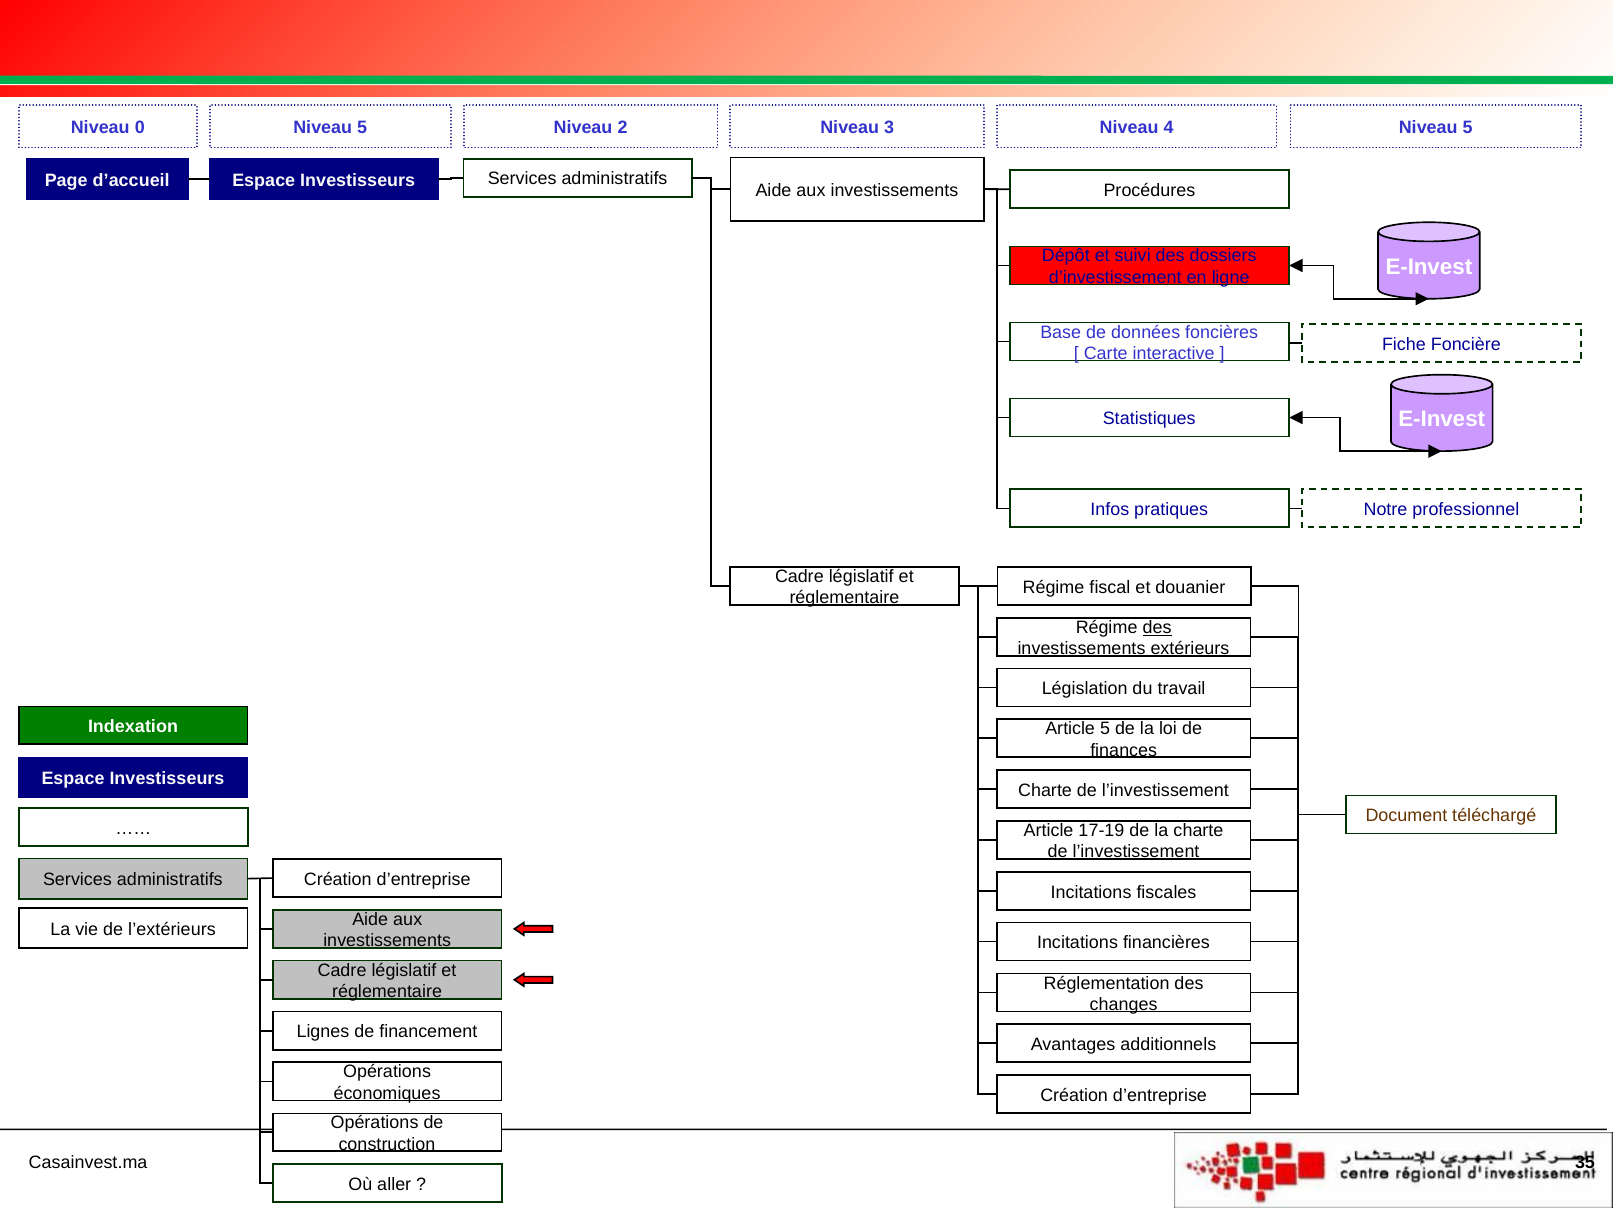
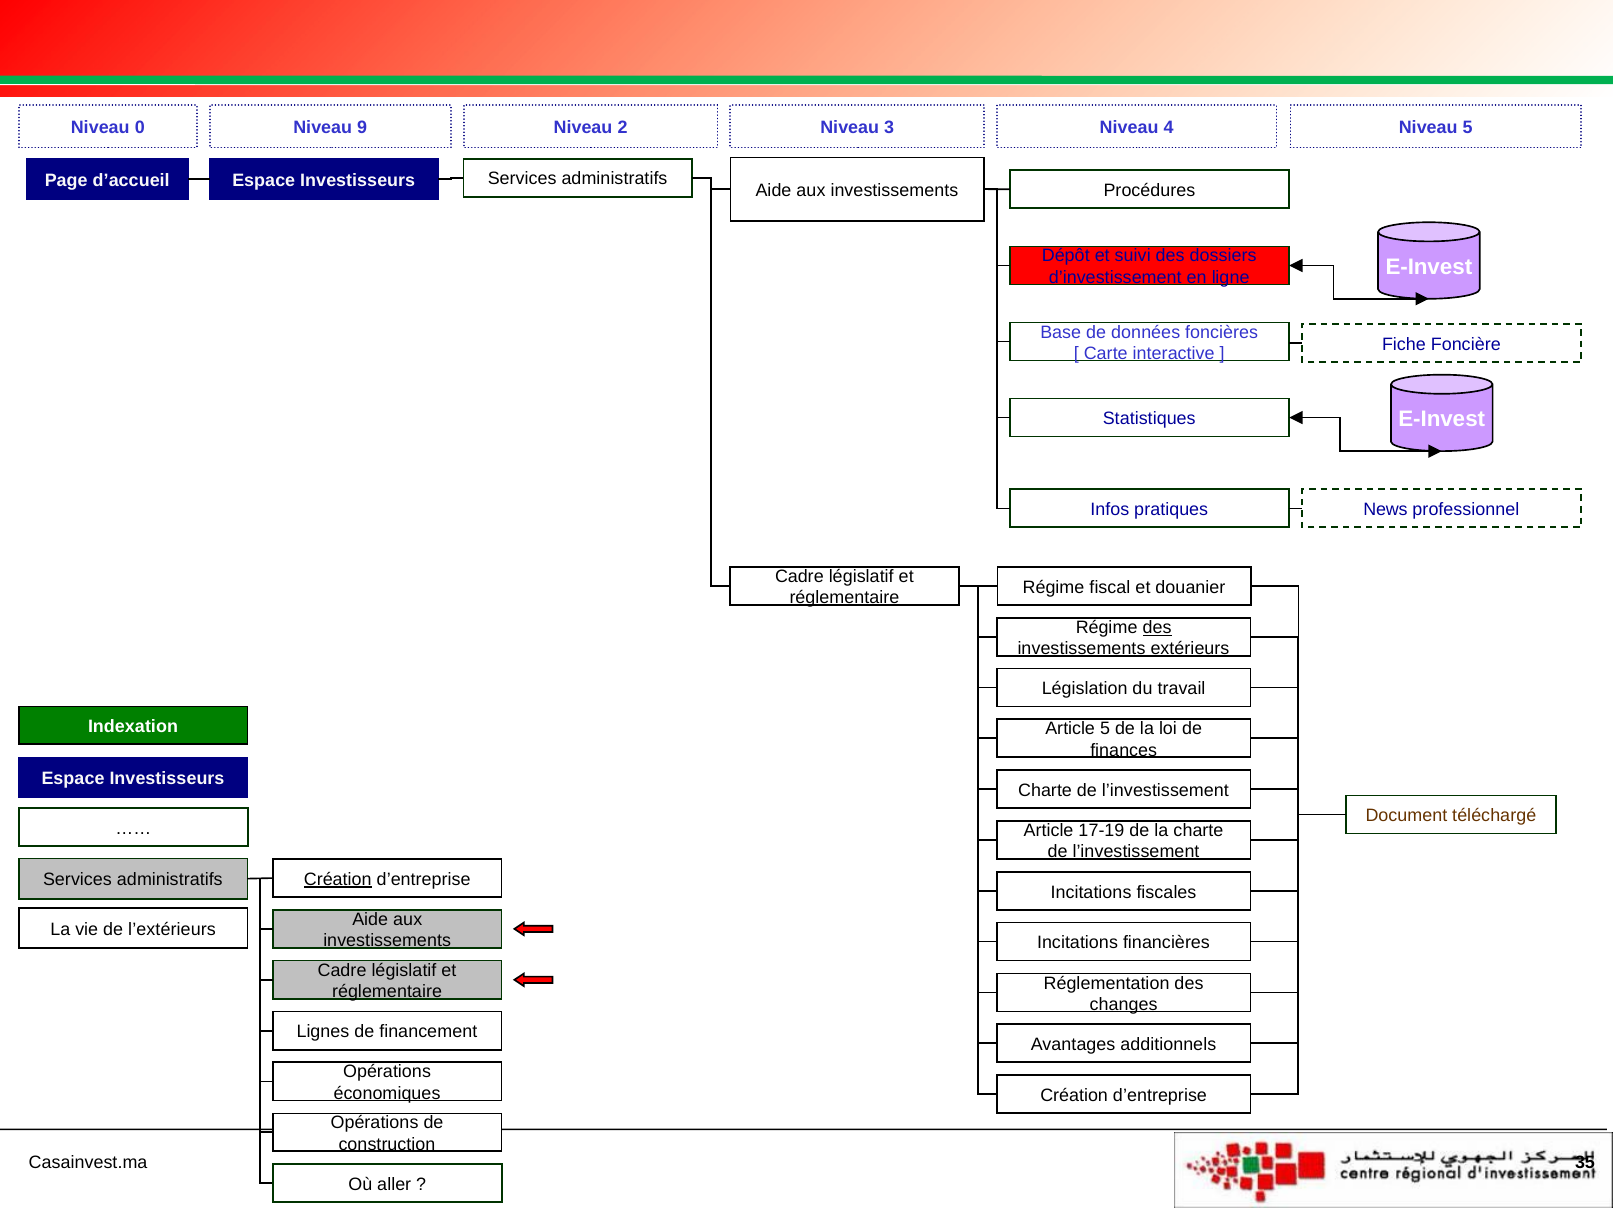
0 Niveau 5: 5 -> 9
Notre: Notre -> News
Création at (338, 879) underline: none -> present
